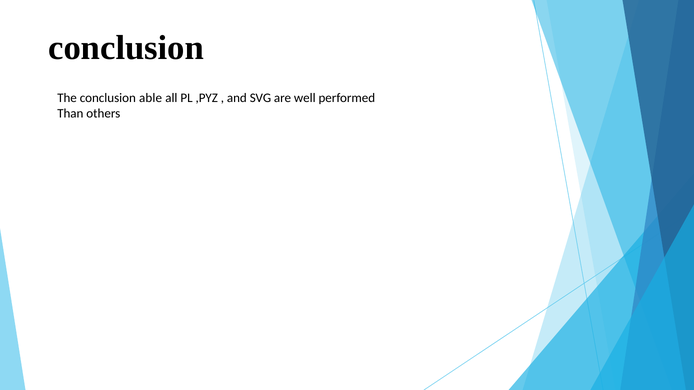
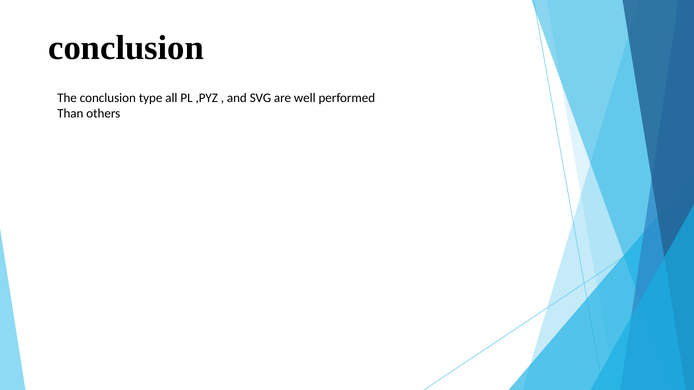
able: able -> type
